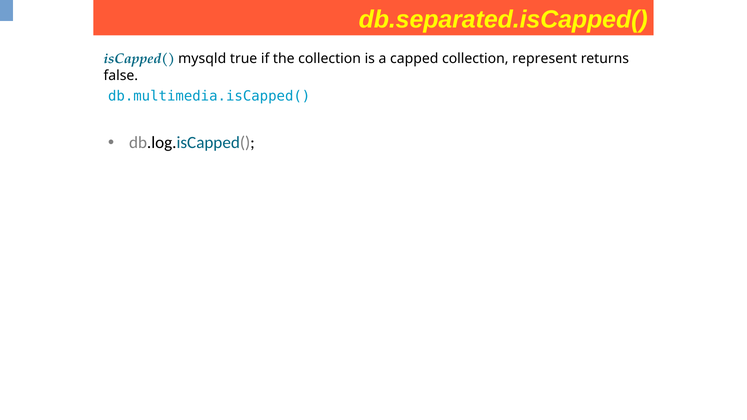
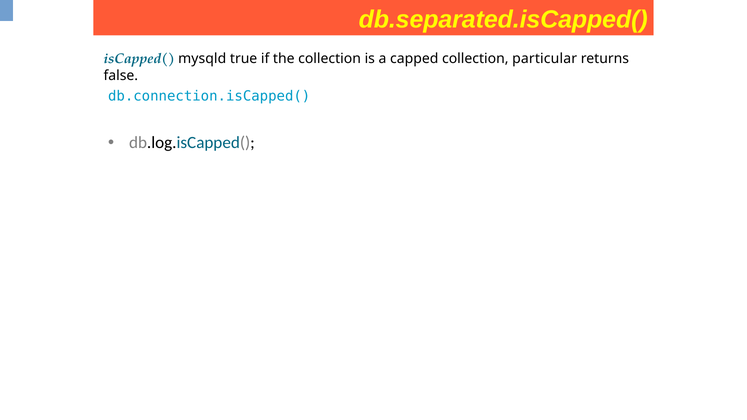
represent: represent -> particular
db.multimedia.isCapped(: db.multimedia.isCapped( -> db.connection.isCapped(
